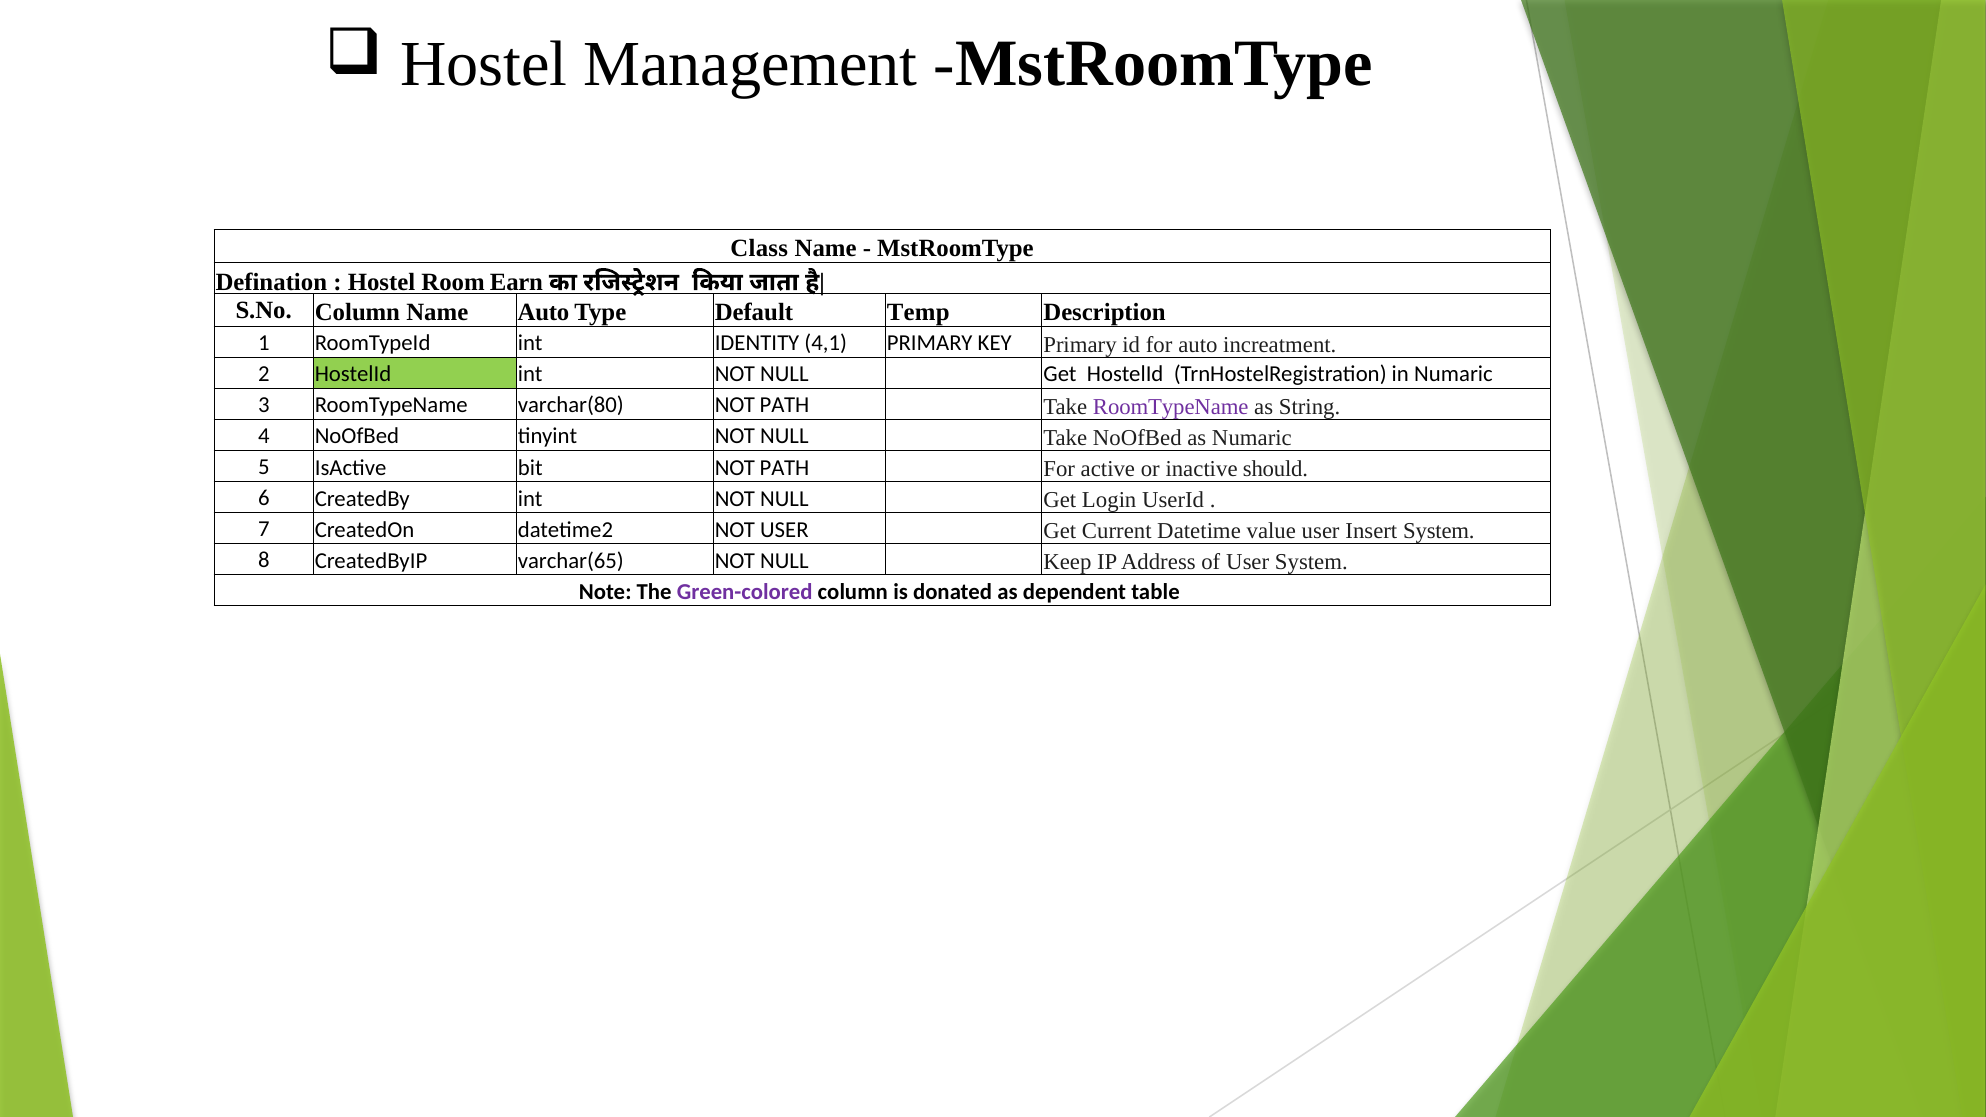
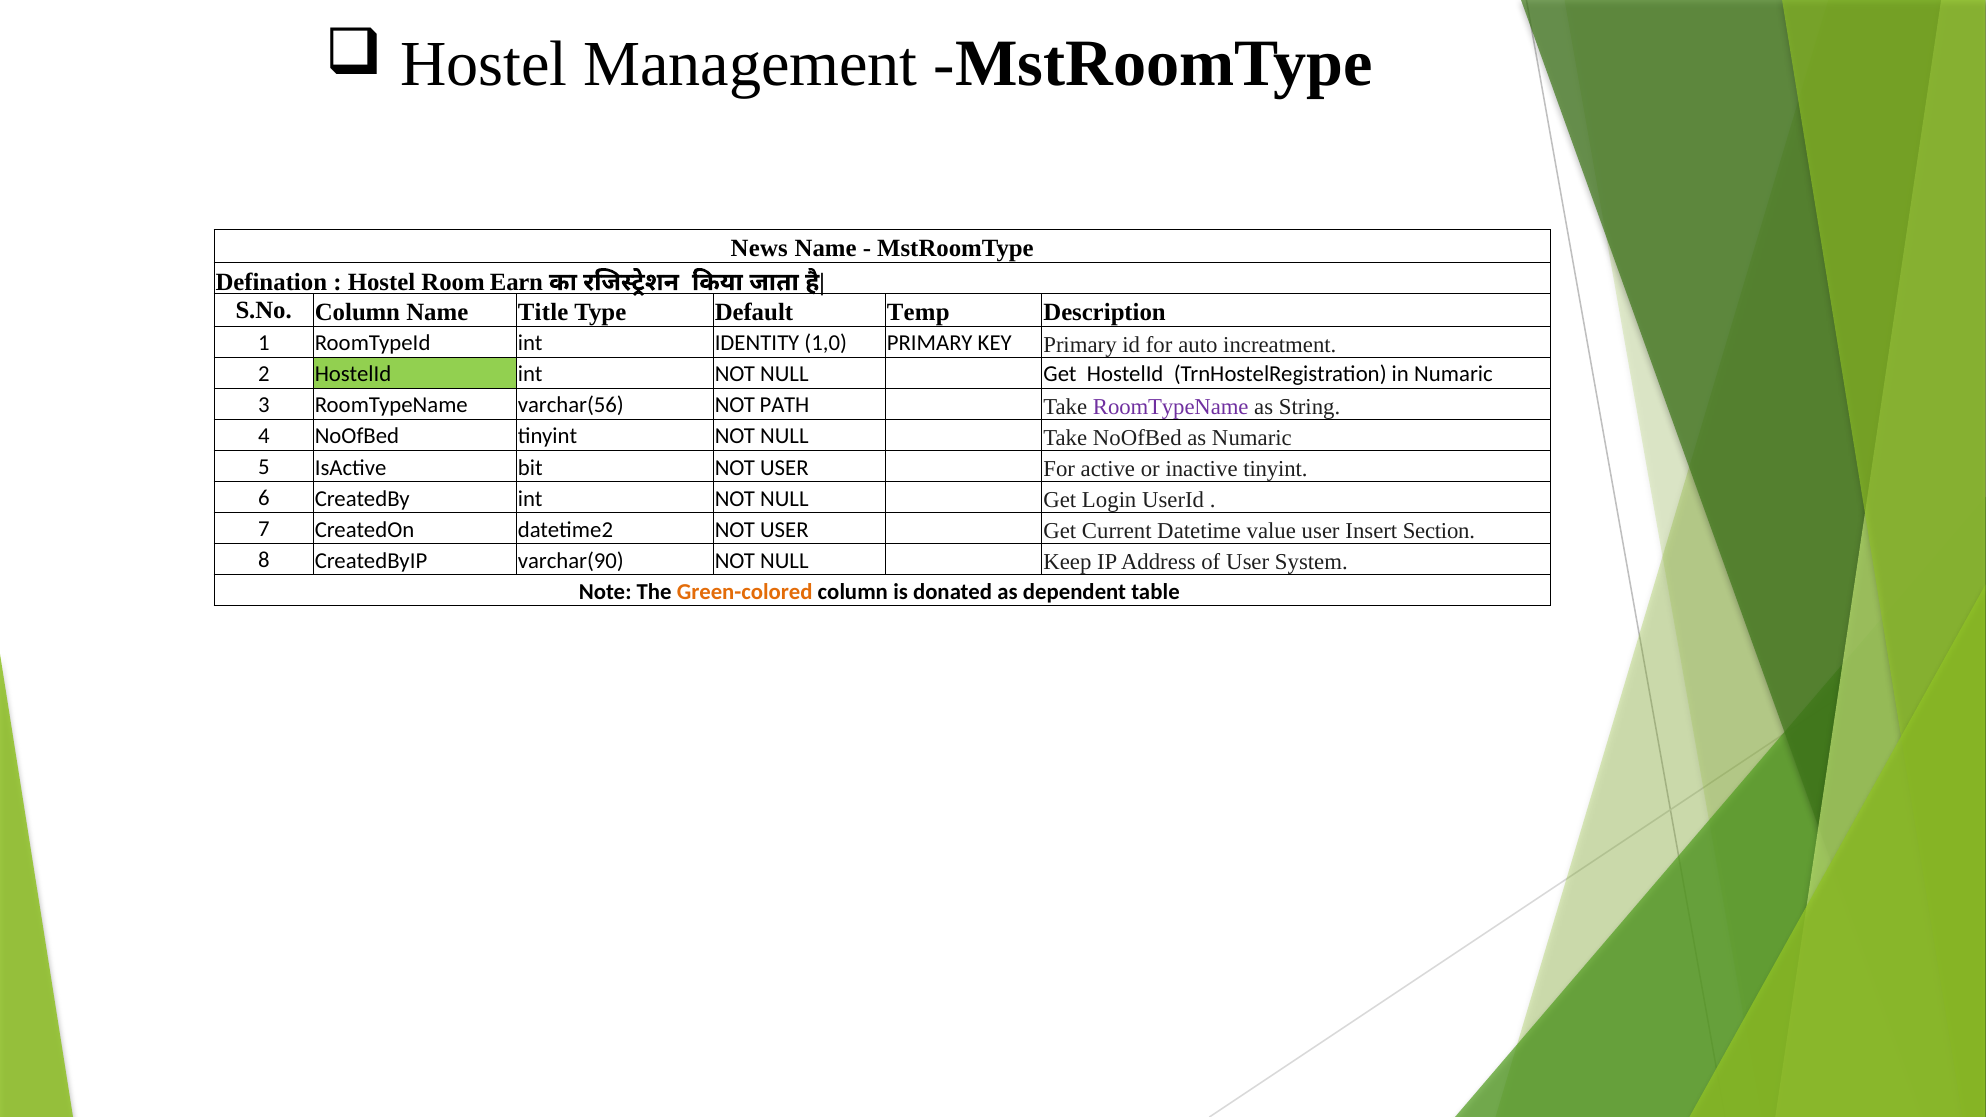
Class: Class -> News
Name Auto: Auto -> Title
4,1: 4,1 -> 1,0
varchar(80: varchar(80 -> varchar(56
bit NOT PATH: PATH -> USER
inactive should: should -> tinyint
Insert System: System -> Section
varchar(65: varchar(65 -> varchar(90
Green-colored colour: purple -> orange
